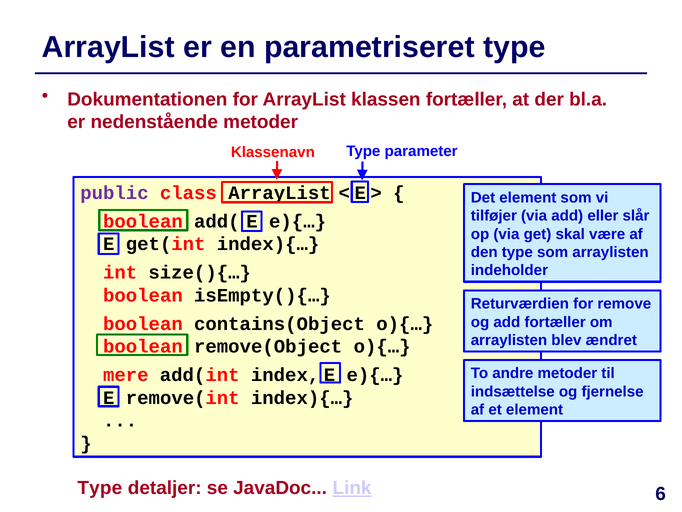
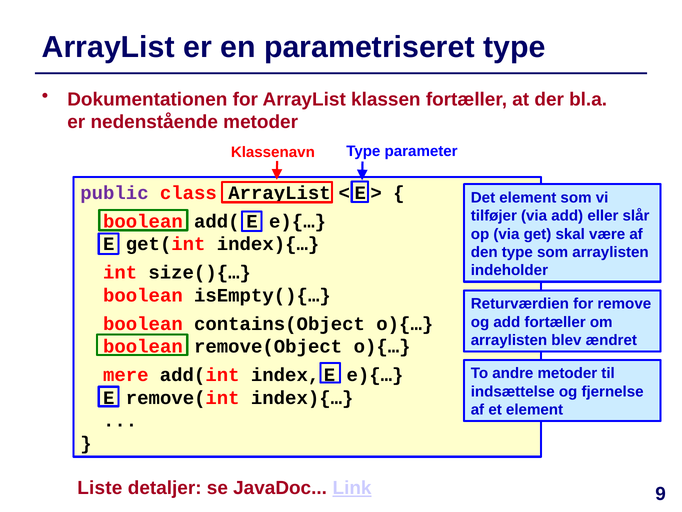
Type at (100, 487): Type -> Liste
6: 6 -> 9
